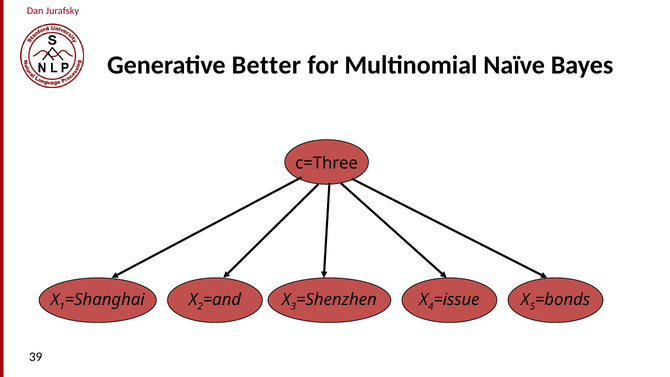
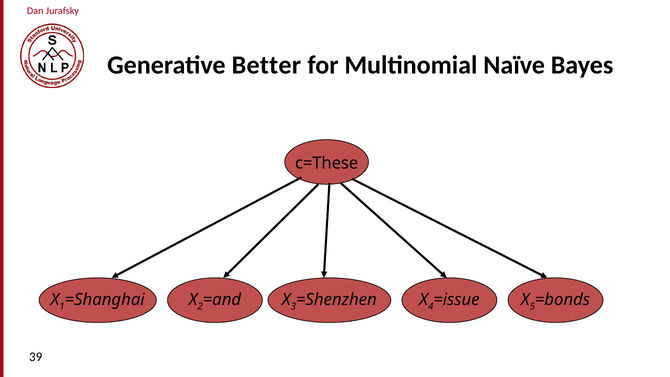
c=Three: c=Three -> c=These
